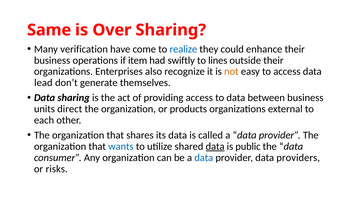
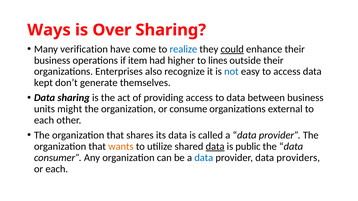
Same: Same -> Ways
could underline: none -> present
swiftly: swiftly -> higher
not colour: orange -> blue
lead: lead -> kept
direct: direct -> might
products: products -> consume
wants colour: blue -> orange
or risks: risks -> each
